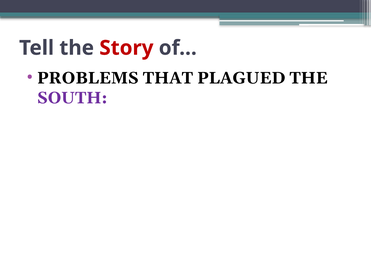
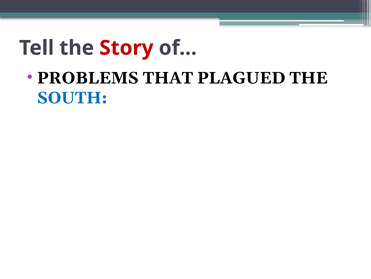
SOUTH colour: purple -> blue
